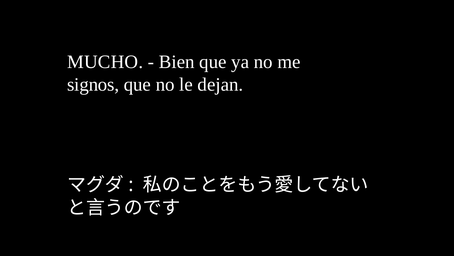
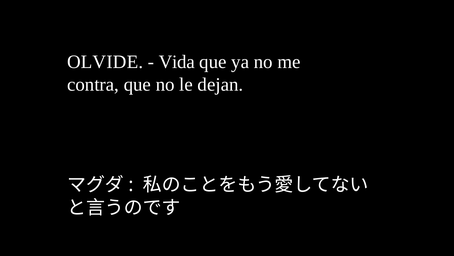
MUCHO: MUCHO -> OLVIDE
Bien: Bien -> Vida
signos: signos -> contra
